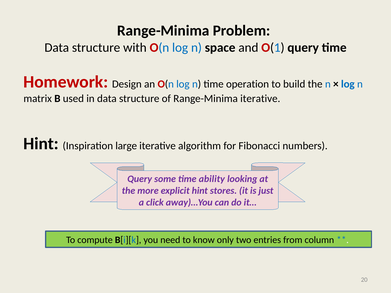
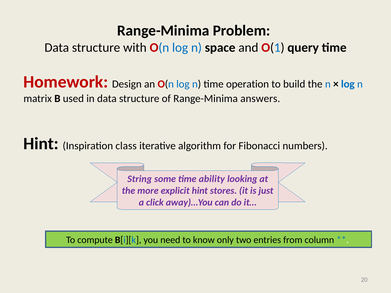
Range-Minima iterative: iterative -> answers
large: large -> class
Query at (140, 179): Query -> String
